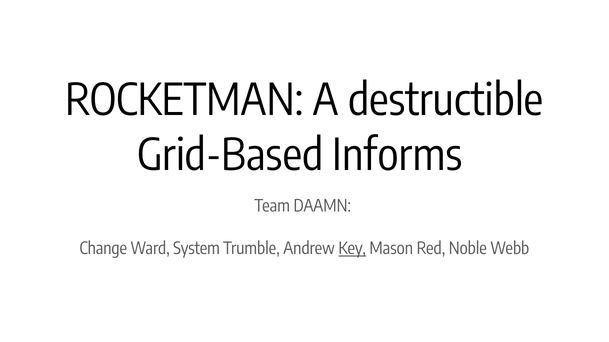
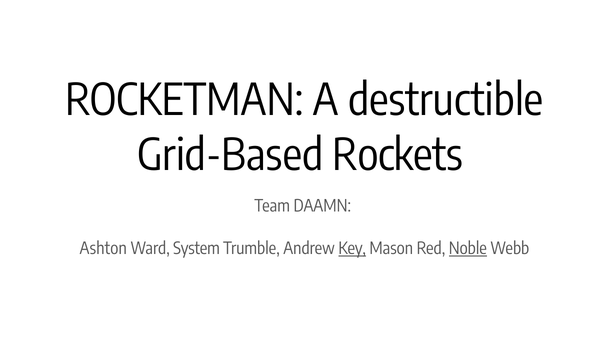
Informs: Informs -> Rockets
Change: Change -> Ashton
Noble underline: none -> present
